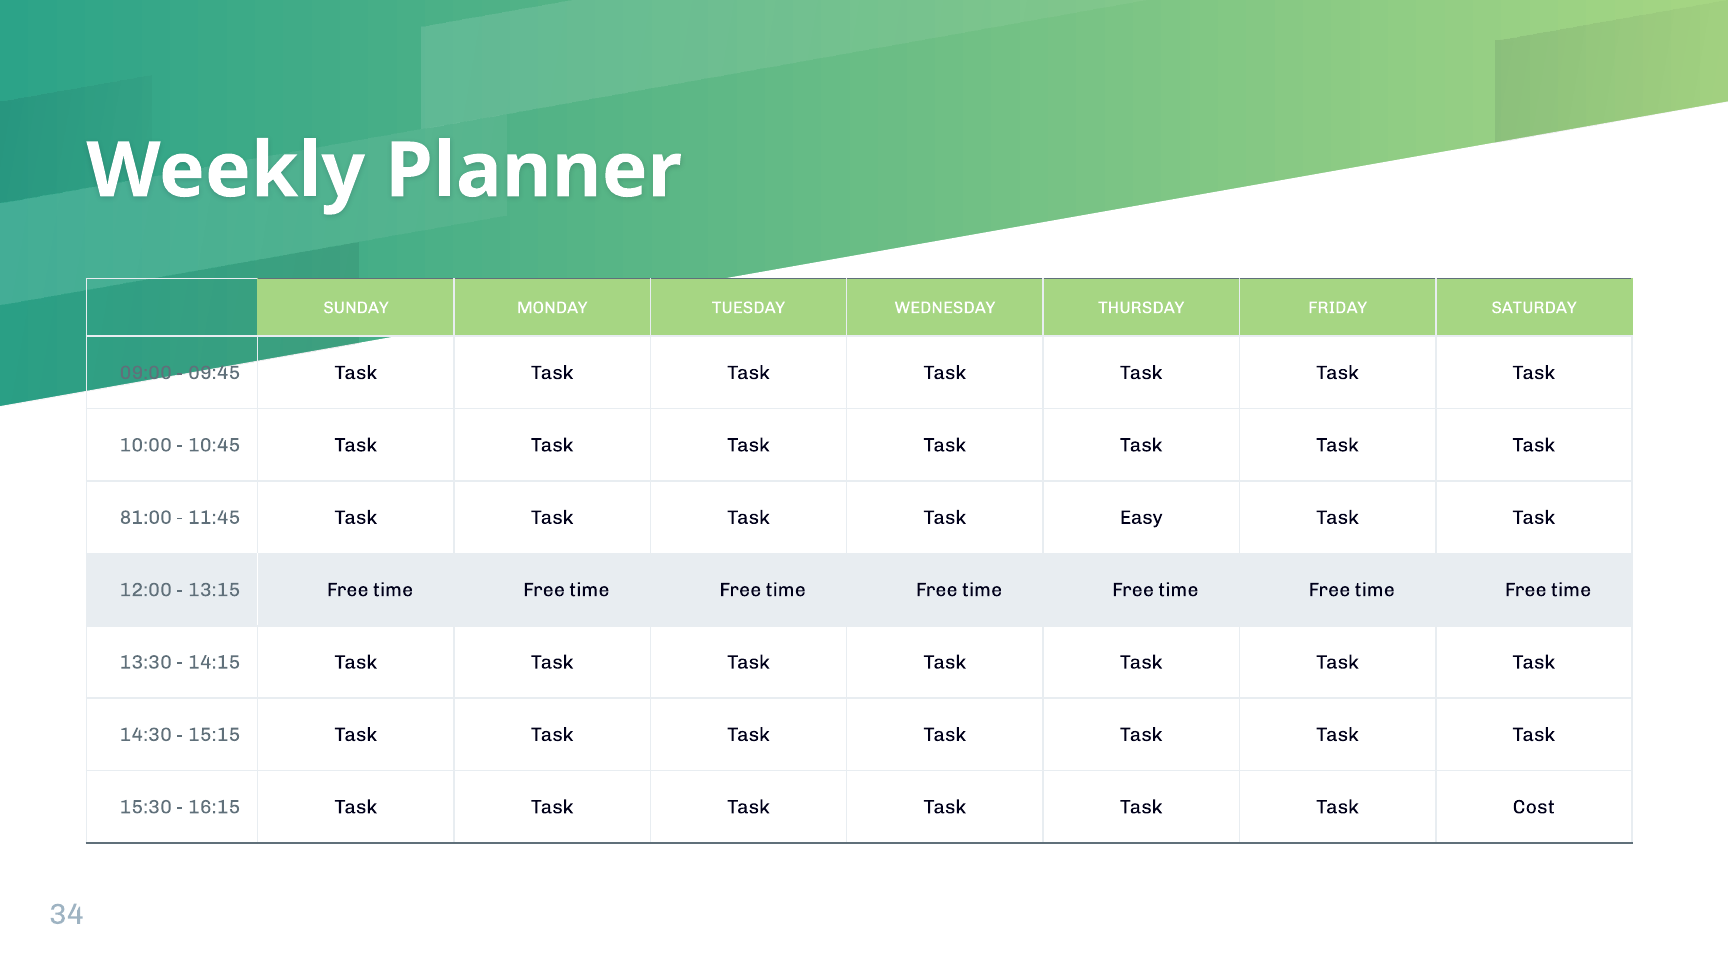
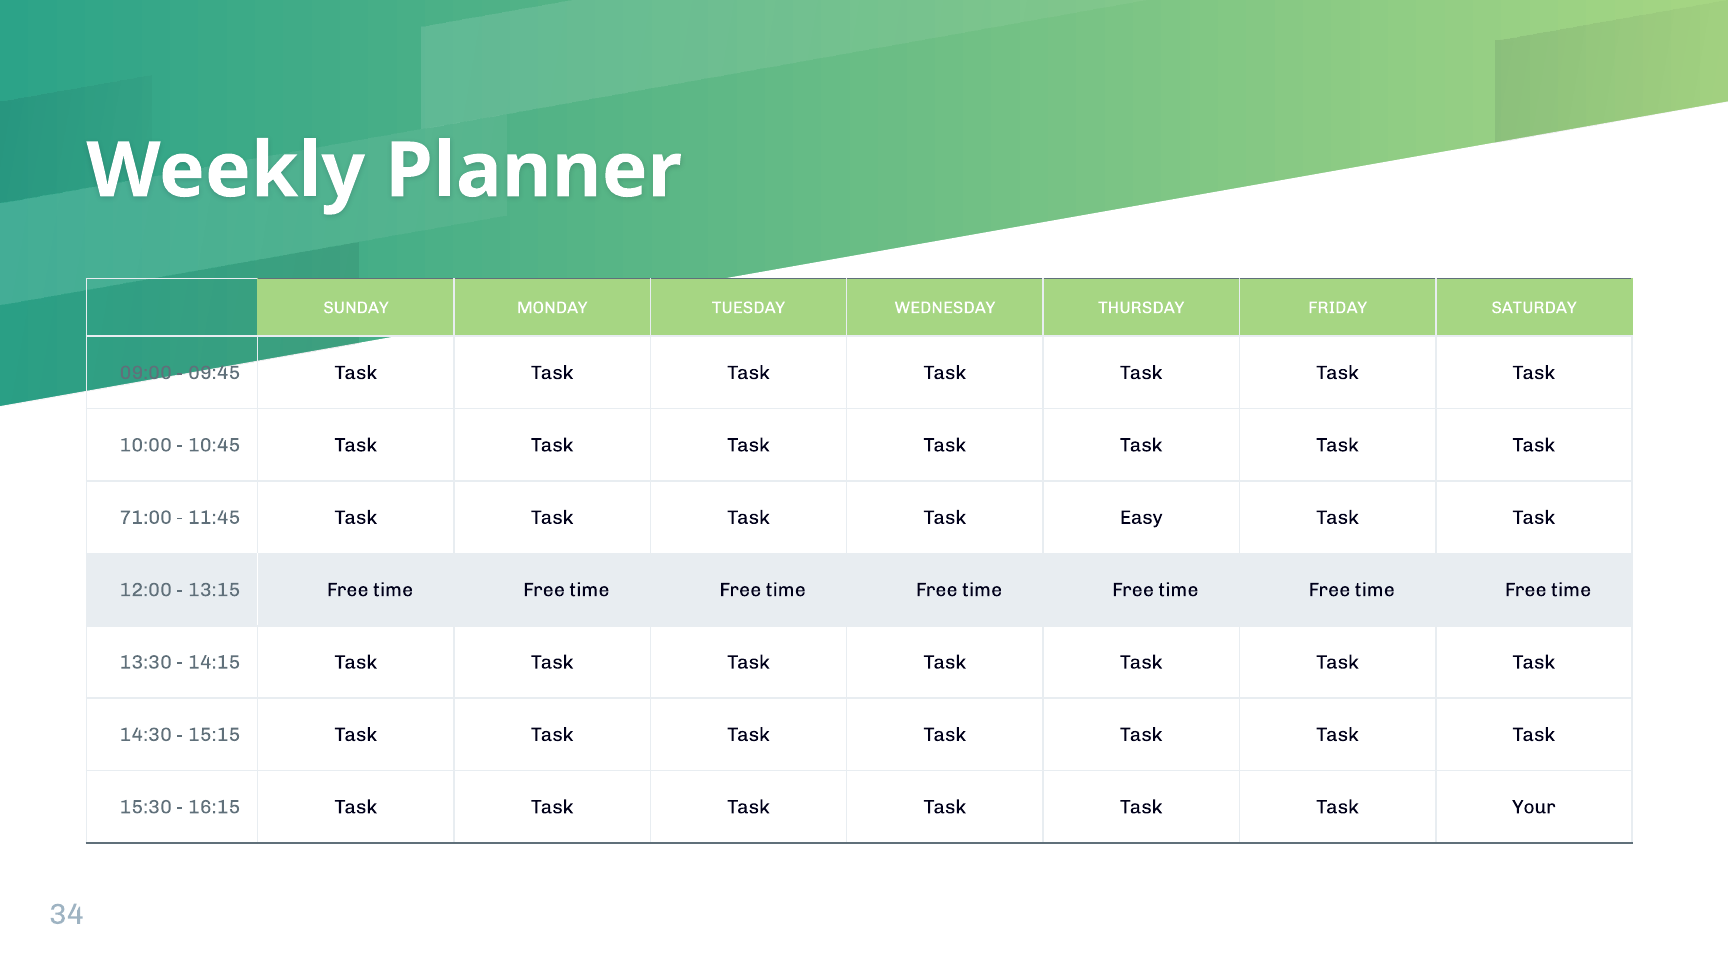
81:00: 81:00 -> 71:00
Cost: Cost -> Your
